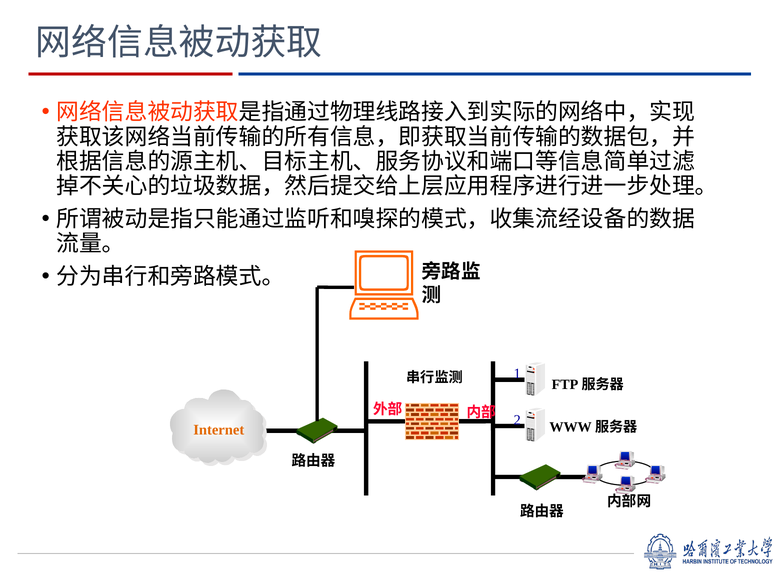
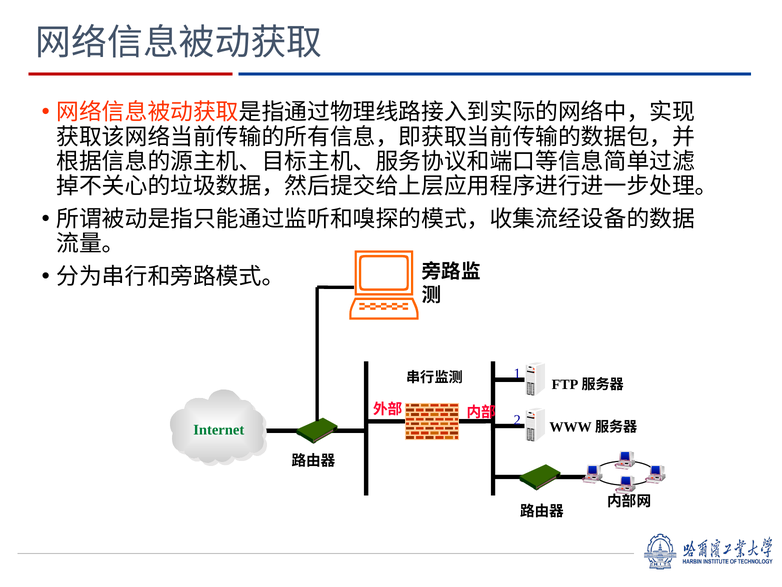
Internet colour: orange -> green
